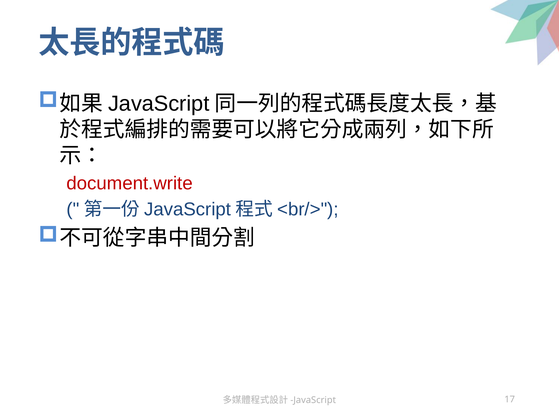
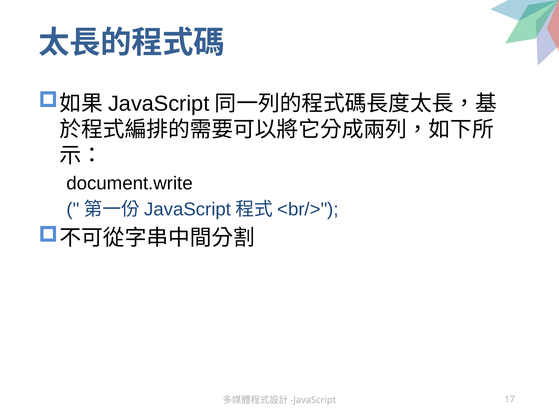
document.write colour: red -> black
